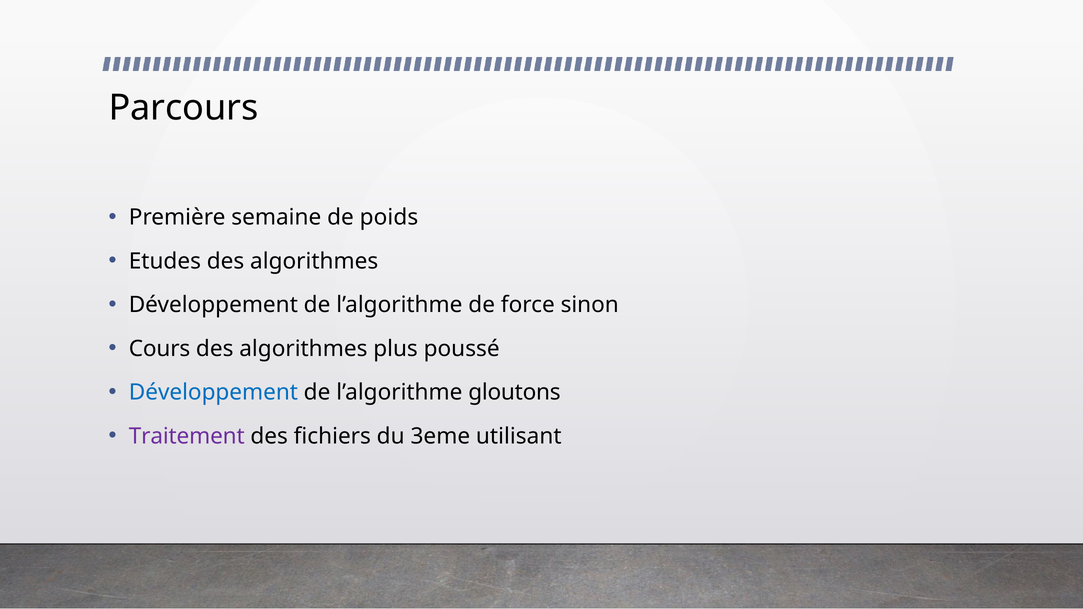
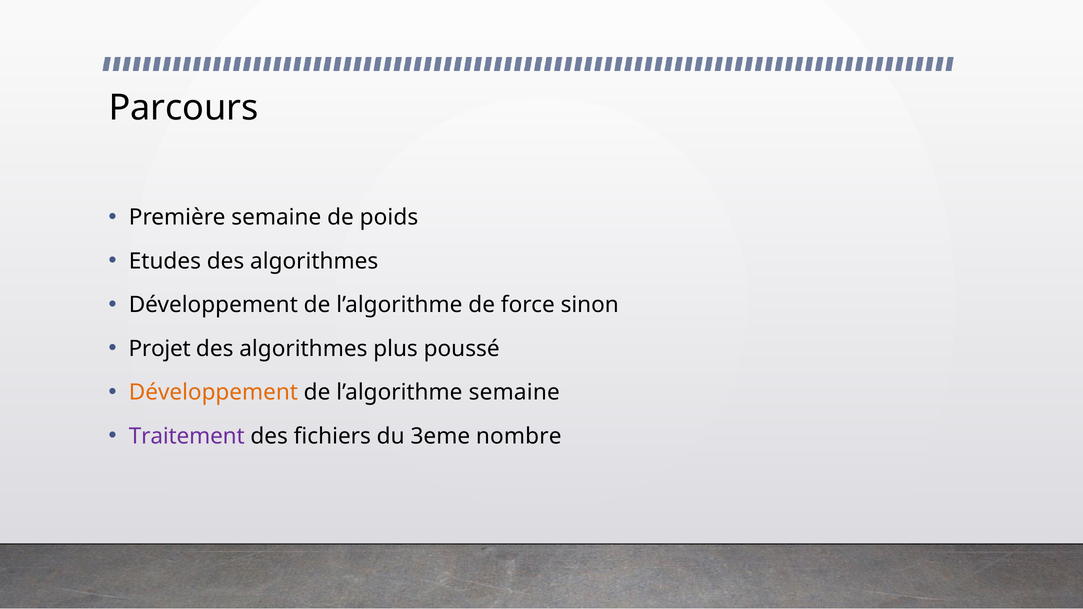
Cours: Cours -> Projet
Développement at (213, 393) colour: blue -> orange
l’algorithme gloutons: gloutons -> semaine
utilisant: utilisant -> nombre
